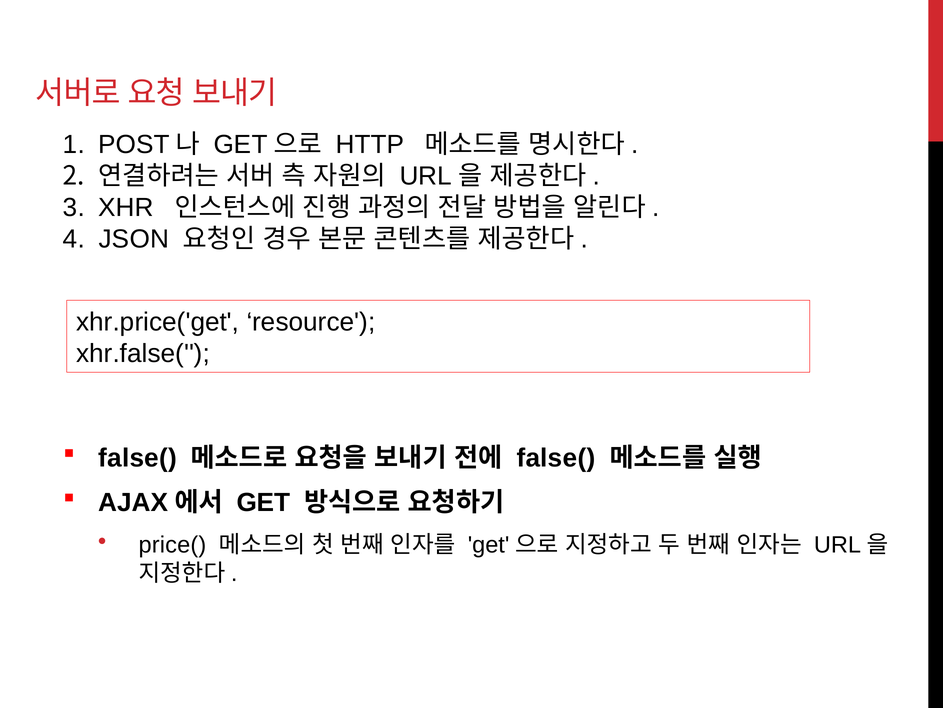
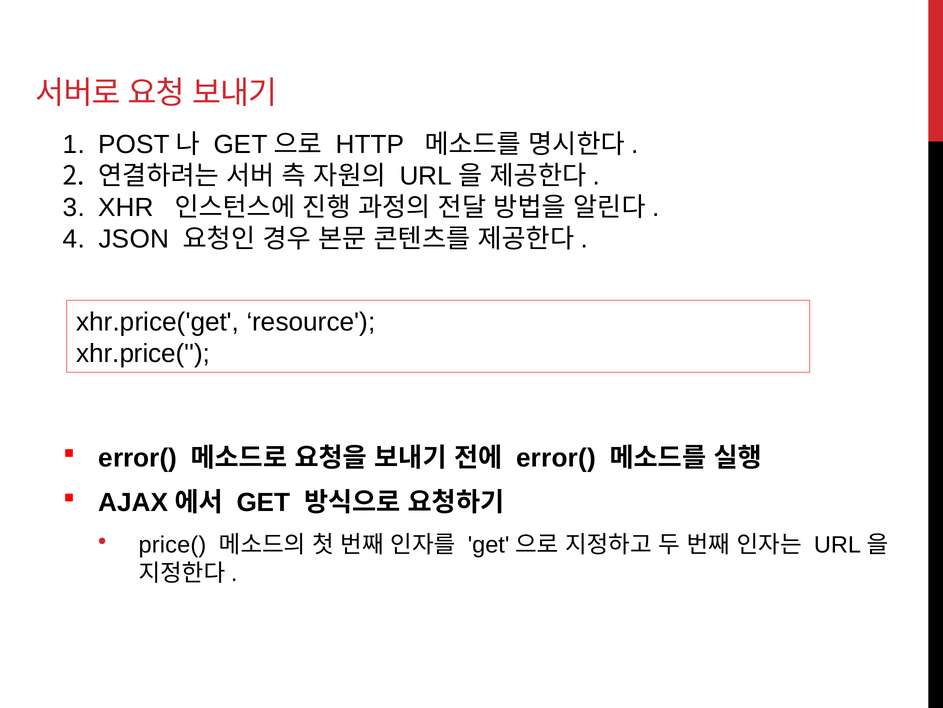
xhr.false(: xhr.false( -> xhr.price(
false( at (138, 458): false( -> error(
false( at (556, 458): false( -> error(
